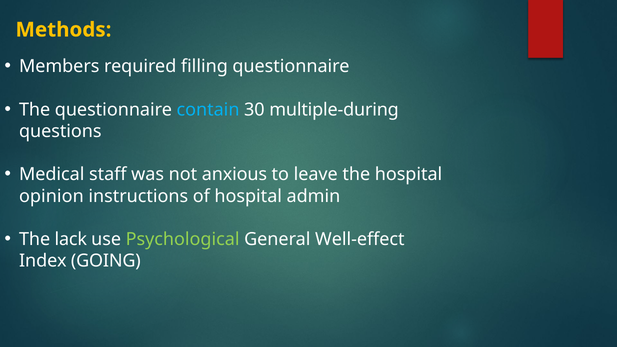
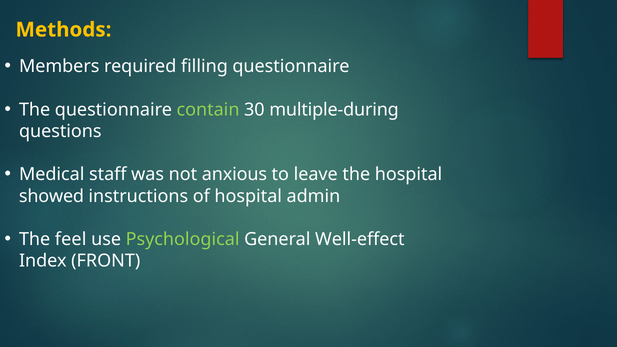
contain colour: light blue -> light green
opinion: opinion -> showed
lack: lack -> feel
GOING: GOING -> FRONT
